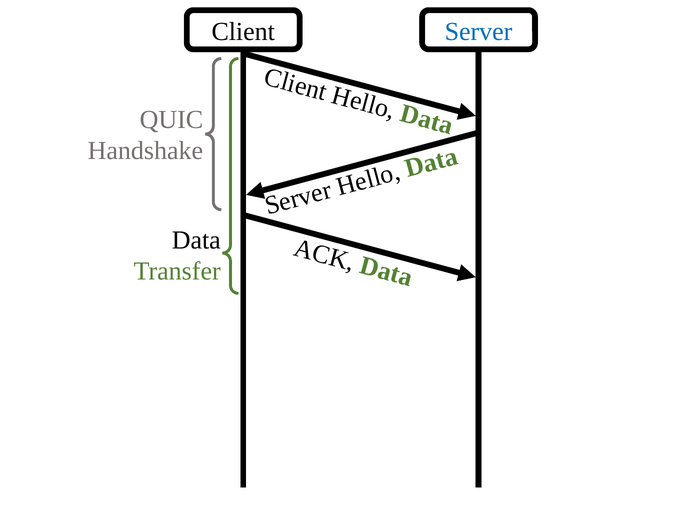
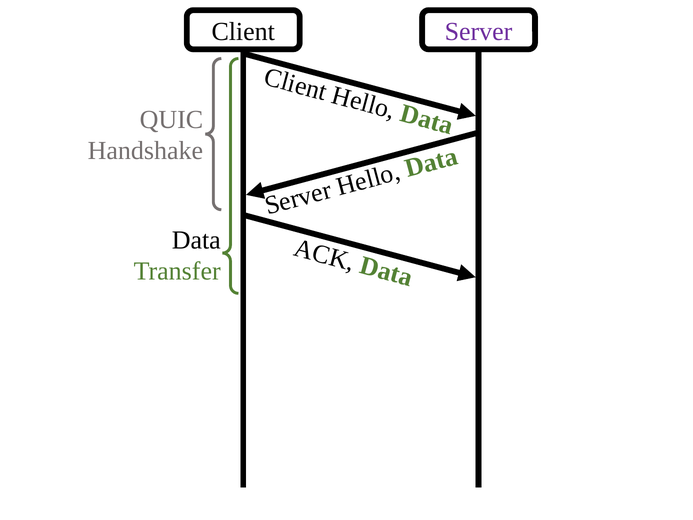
Server colour: blue -> purple
